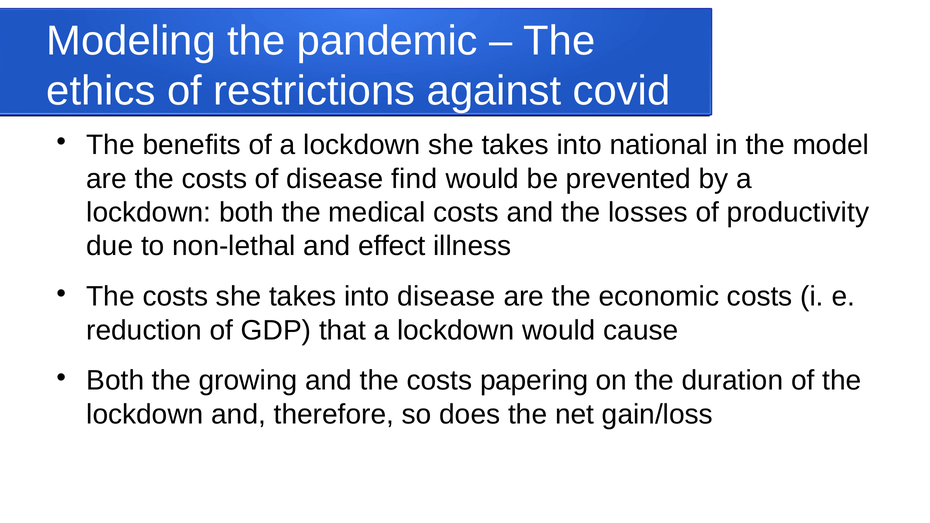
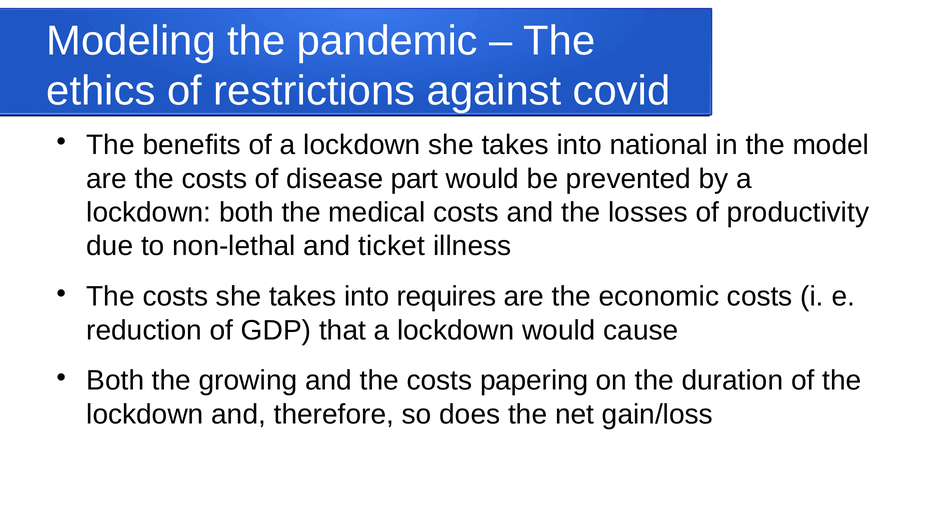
find: find -> part
effect: effect -> ticket
into disease: disease -> requires
